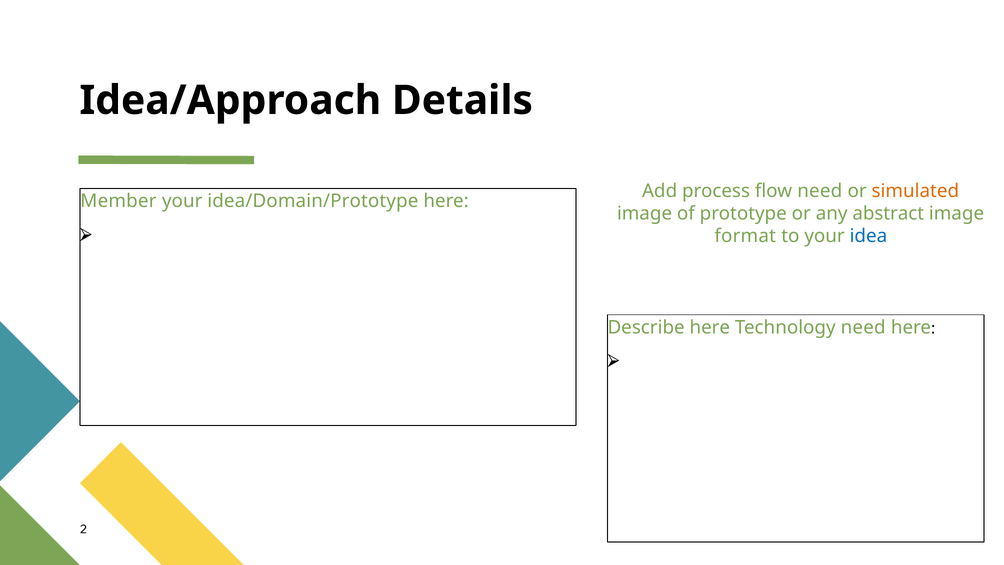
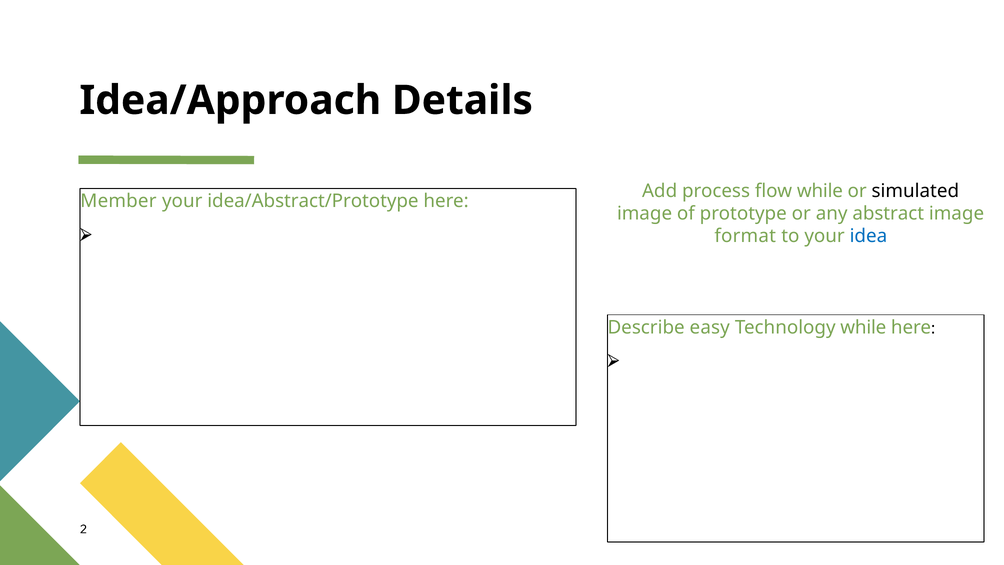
flow need: need -> while
simulated colour: orange -> black
idea/Domain/Prototype: idea/Domain/Prototype -> idea/Abstract/Prototype
Describe here: here -> easy
Technology need: need -> while
